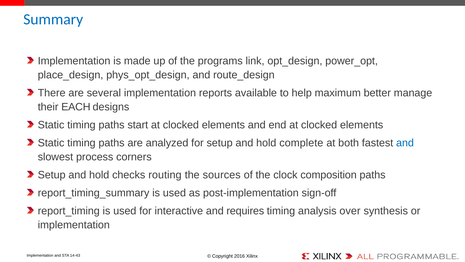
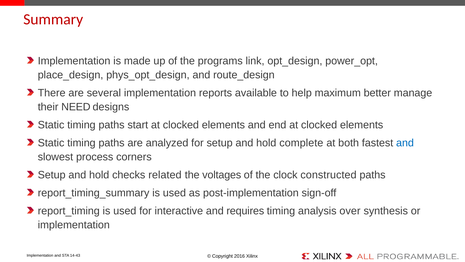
Summary colour: blue -> red
EACH: EACH -> NEED
routing: routing -> related
sources: sources -> voltages
composition: composition -> constructed
